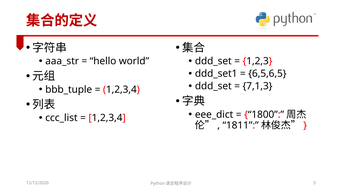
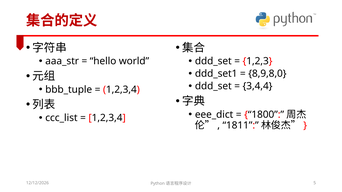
6,5,6,5: 6,5,6,5 -> 8,9,8,0
7,1,3: 7,1,3 -> 3,4,4
